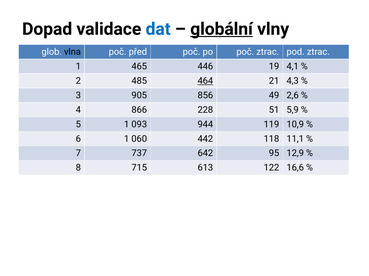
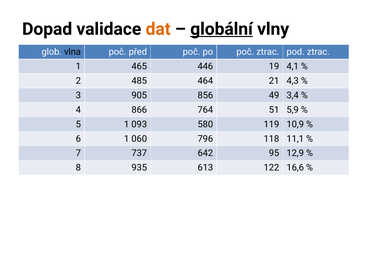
dat colour: blue -> orange
464 underline: present -> none
2,6: 2,6 -> 3,4
228: 228 -> 764
944: 944 -> 580
442: 442 -> 796
715: 715 -> 935
